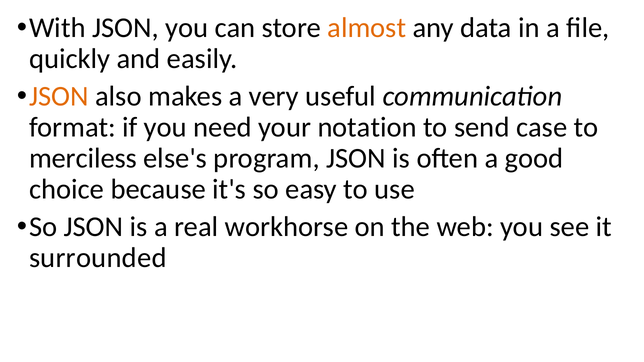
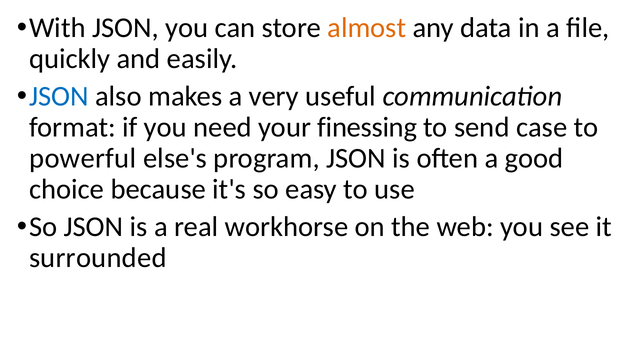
JSON at (59, 97) colour: orange -> blue
notation: notation -> finessing
merciless: merciless -> powerful
